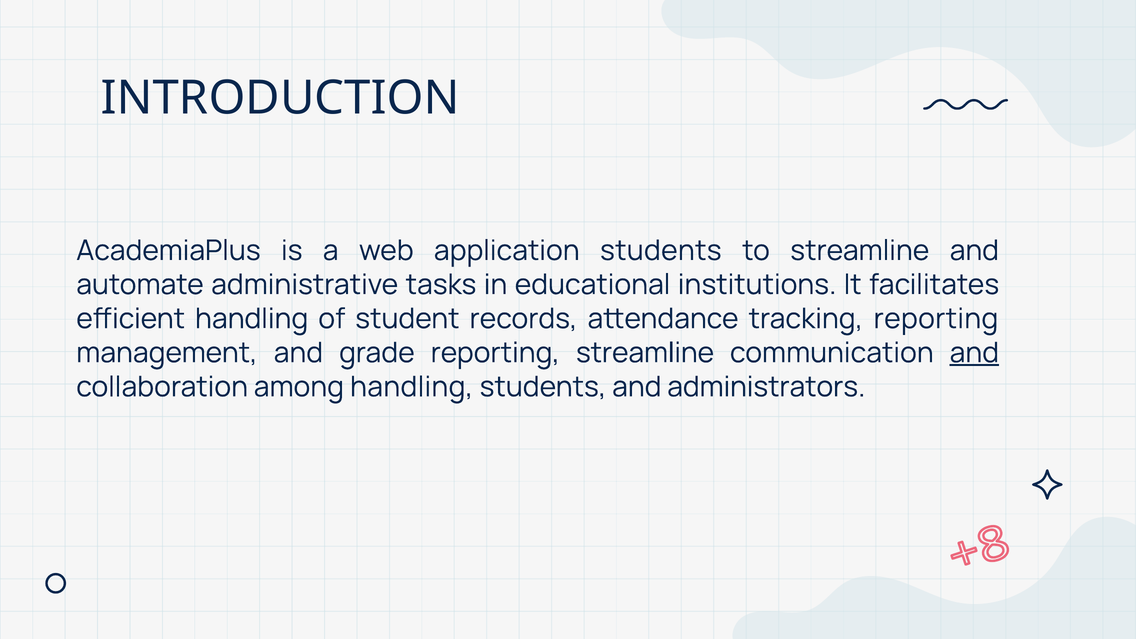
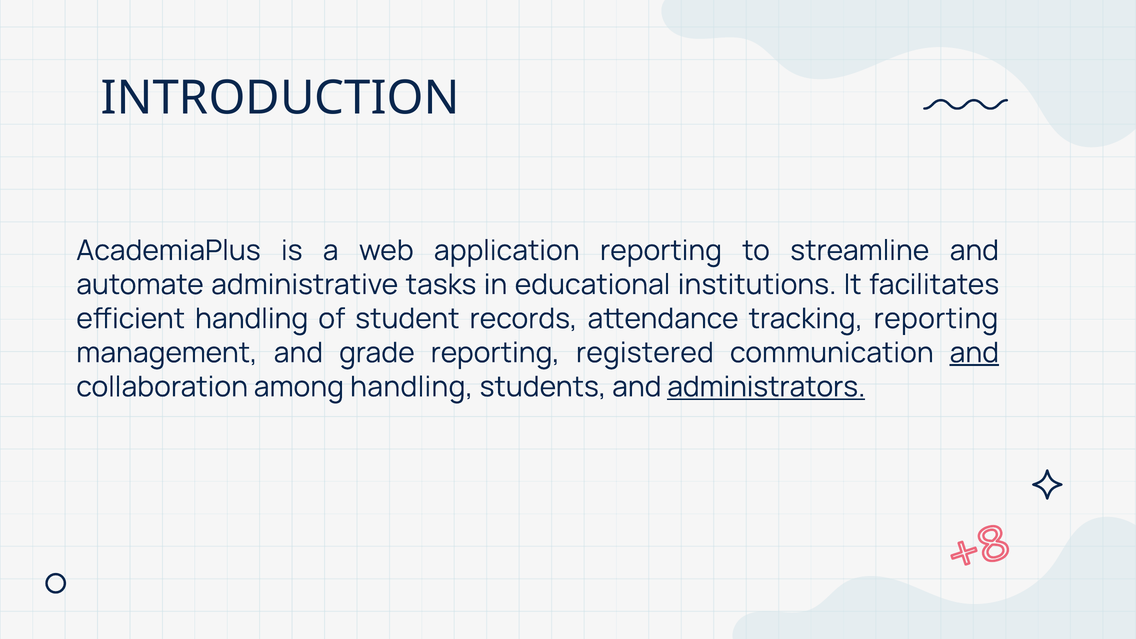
application students: students -> reporting
reporting streamline: streamline -> registered
administrators underline: none -> present
